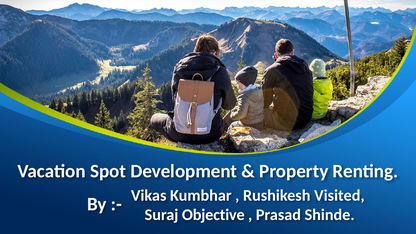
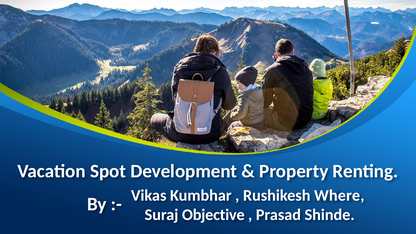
Visited: Visited -> Where
